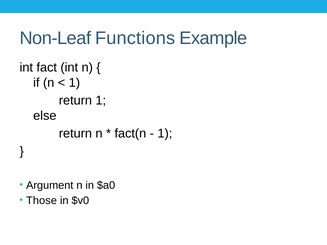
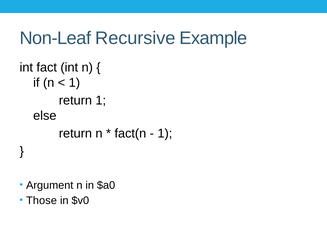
Functions: Functions -> Recursive
